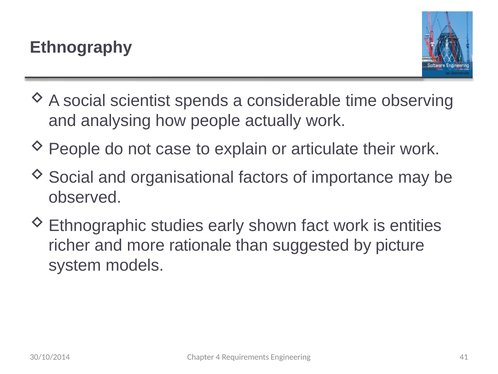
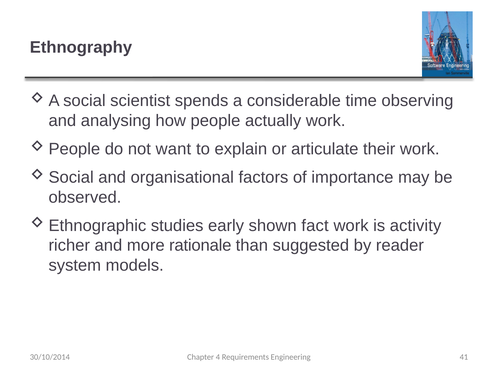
case: case -> want
entities: entities -> activity
picture: picture -> reader
